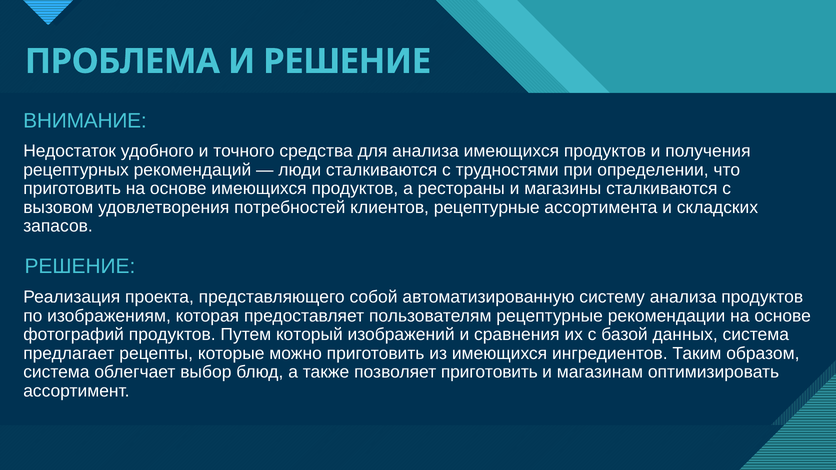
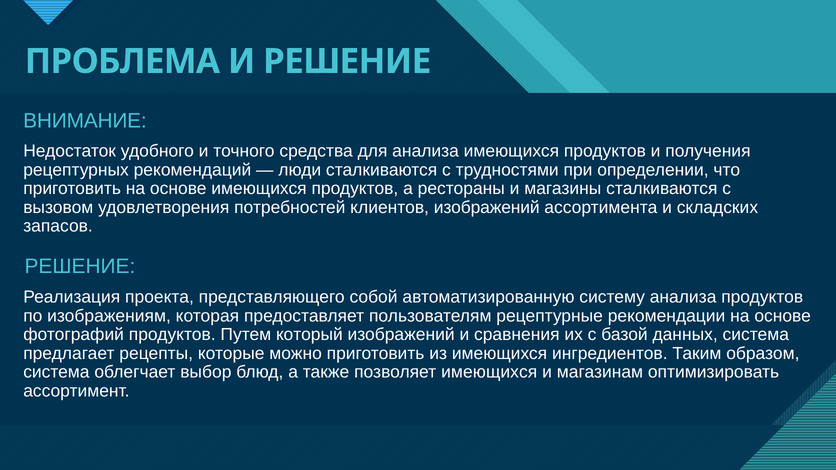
клиентов рецептурные: рецептурные -> изображений
позволяет приготовить: приготовить -> имеющихся
